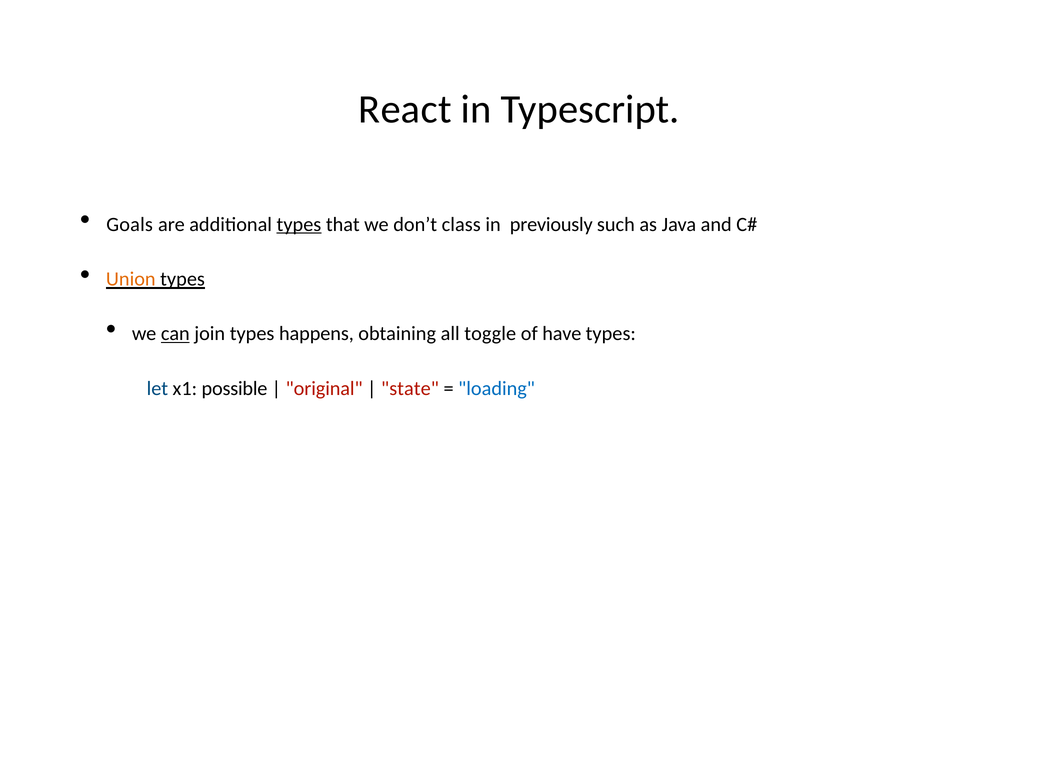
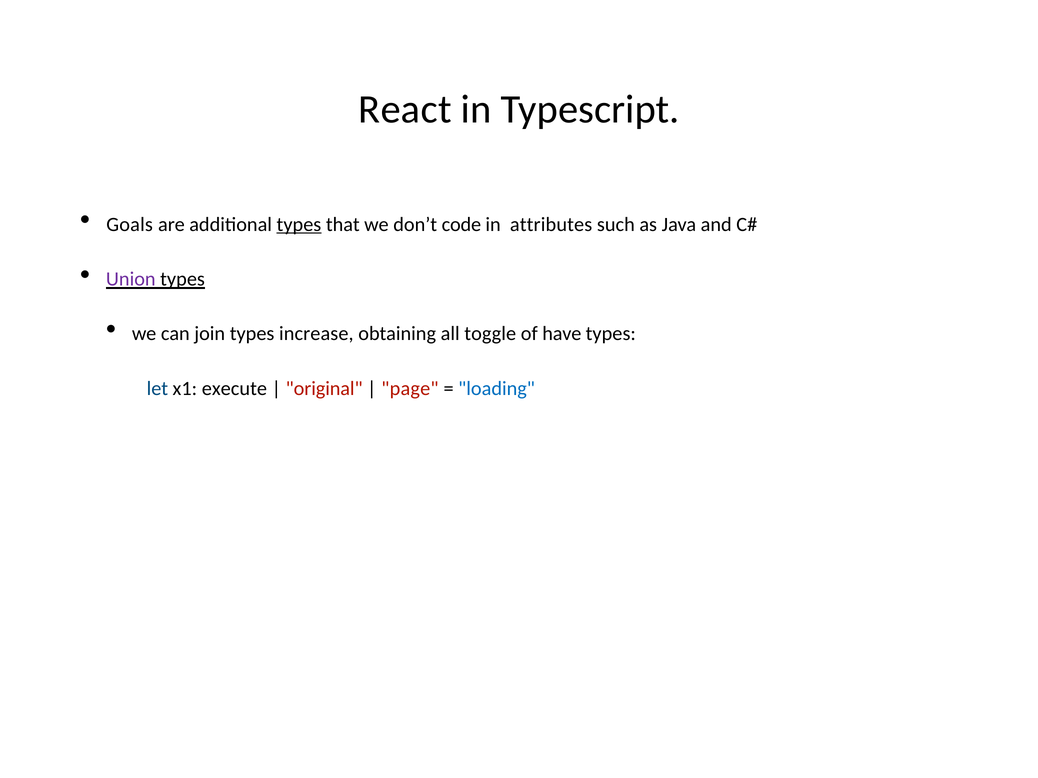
class: class -> code
previously: previously -> attributes
Union colour: orange -> purple
can underline: present -> none
happens: happens -> increase
possible: possible -> execute
state: state -> page
